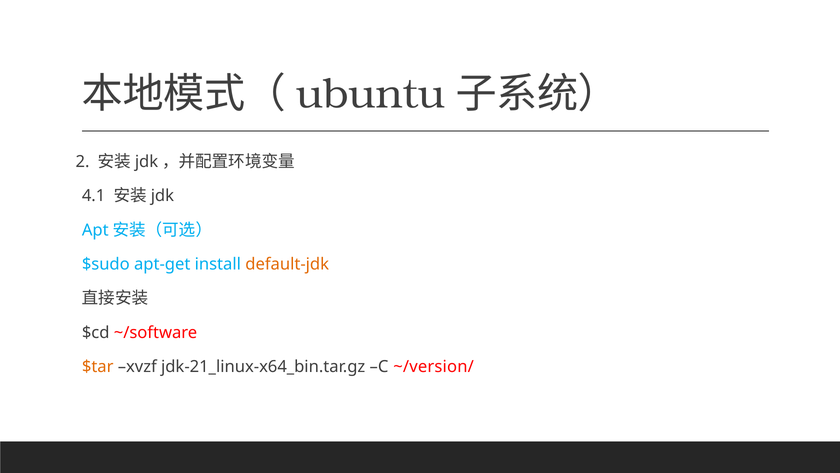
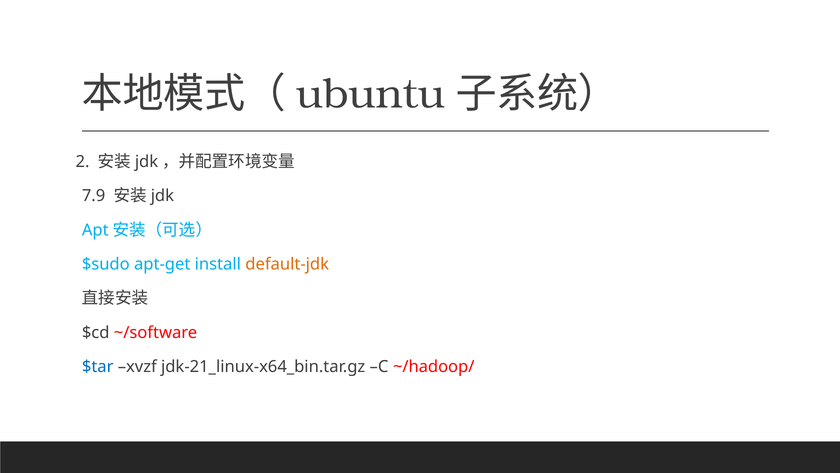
4.1: 4.1 -> 7.9
$tar colour: orange -> blue
~/version/: ~/version/ -> ~/hadoop/
